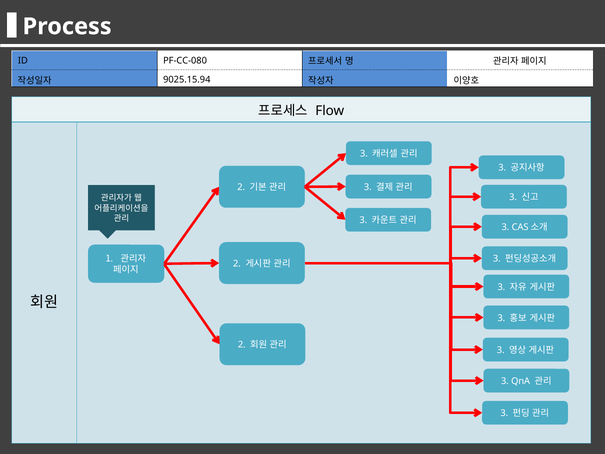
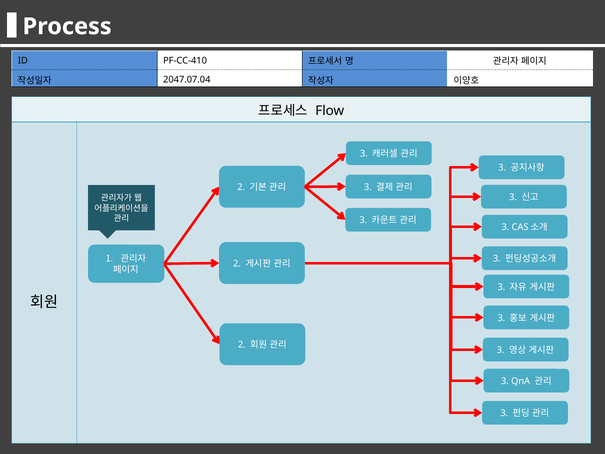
PF-CC-080: PF-CC-080 -> PF-CC-410
9025.15.94: 9025.15.94 -> 2047.07.04
